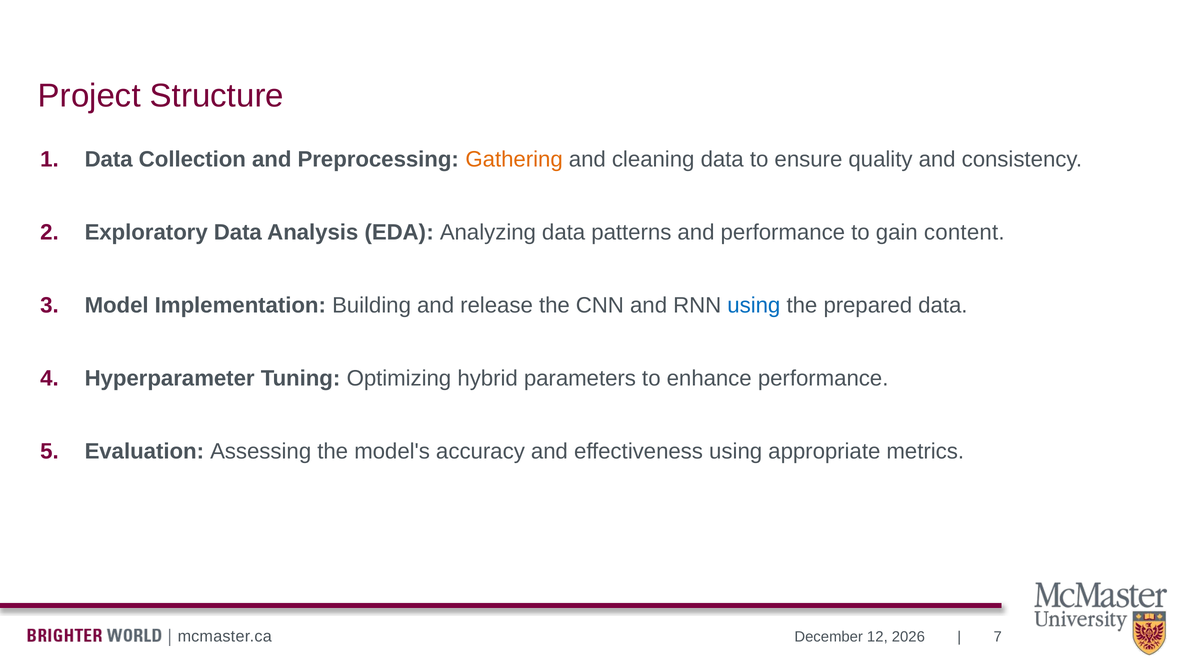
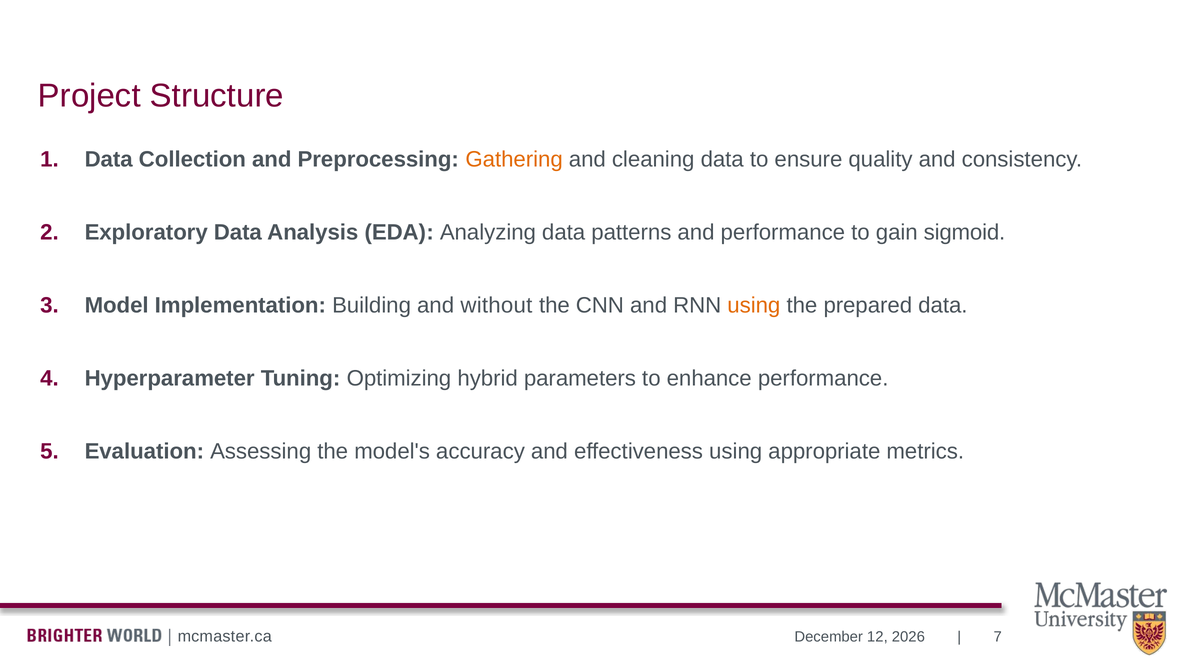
content: content -> sigmoid
release: release -> without
using at (754, 305) colour: blue -> orange
